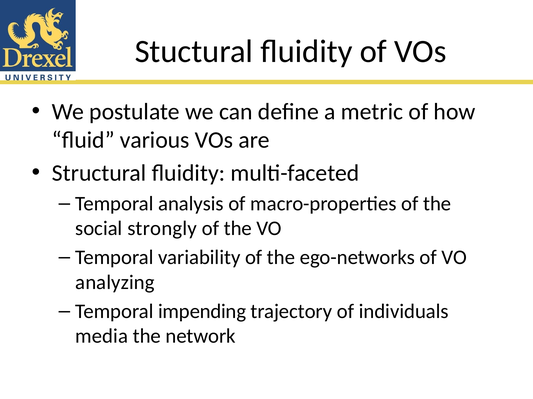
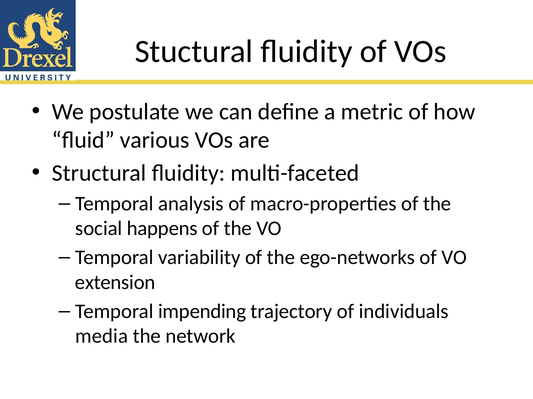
strongly: strongly -> happens
analyzing: analyzing -> extension
